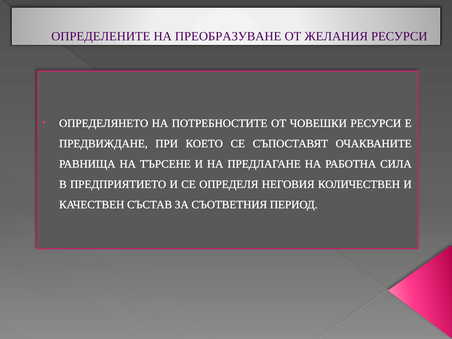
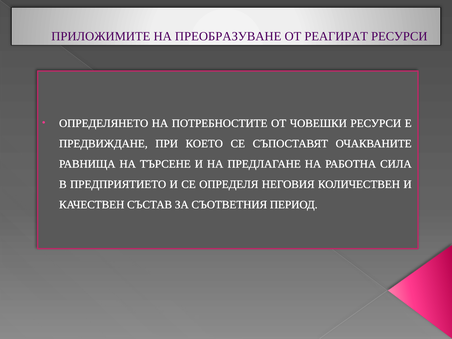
ОПРЕДЕЛЕНИТЕ: ОПРЕДЕЛЕНИТЕ -> ПРИЛОЖИМИТЕ
ЖЕЛАНИЯ: ЖЕЛАНИЯ -> РЕАГИРАТ
